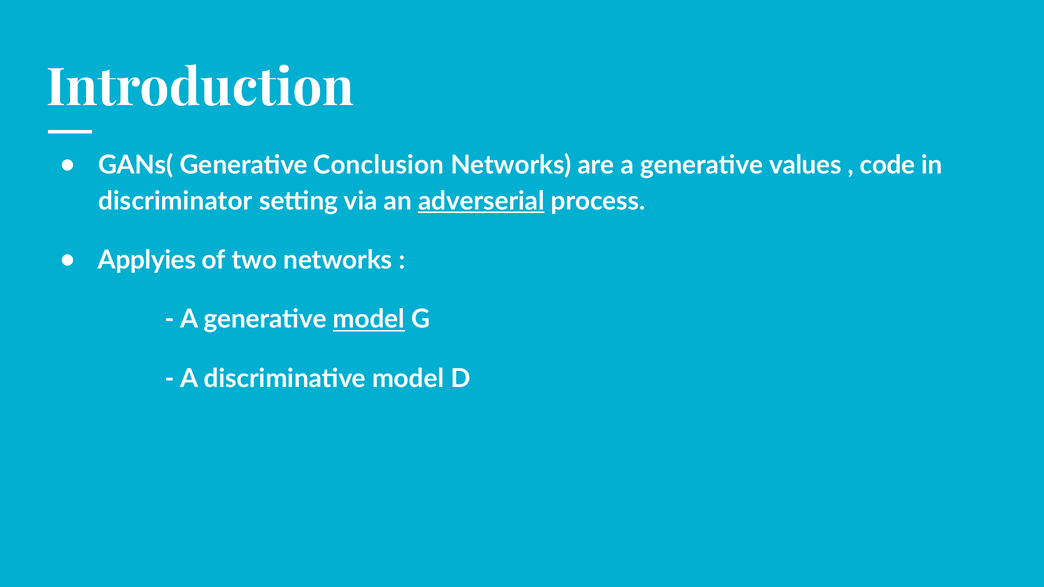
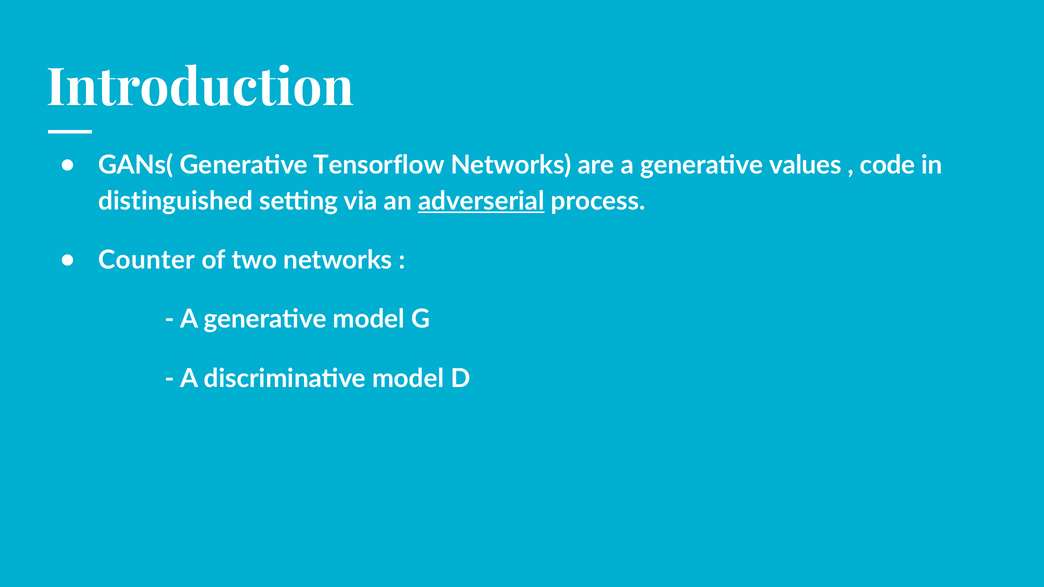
Conclusion: Conclusion -> Tensorflow
discriminator: discriminator -> distinguished
Applyies: Applyies -> Counter
model at (369, 320) underline: present -> none
